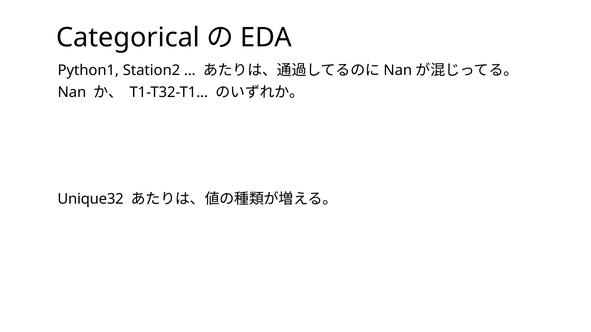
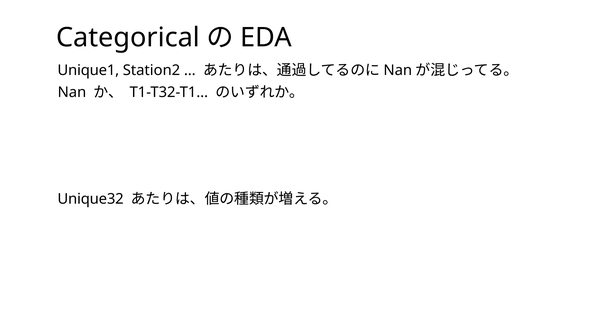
Python1: Python1 -> Unique1
